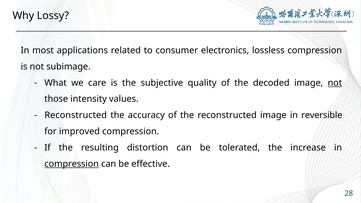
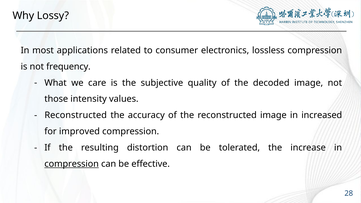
subimage: subimage -> frequency
not at (335, 83) underline: present -> none
reversible: reversible -> increased
